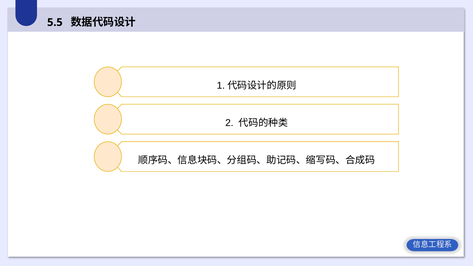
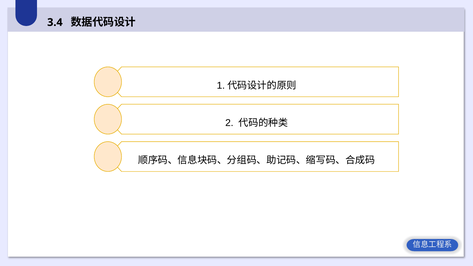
5.5: 5.5 -> 3.4
